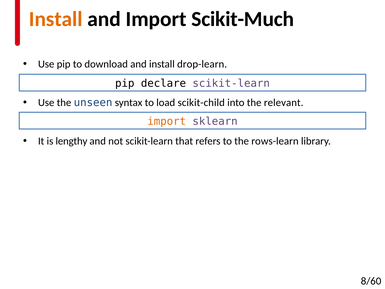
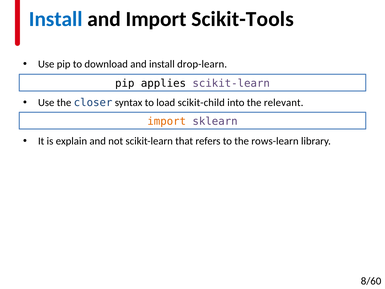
Install at (56, 19) colour: orange -> blue
Scikit-Much: Scikit-Much -> Scikit-Tools
declare: declare -> applies
unseen: unseen -> closer
lengthy: lengthy -> explain
